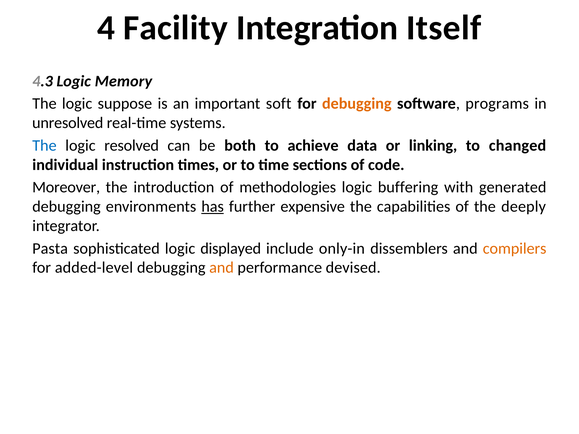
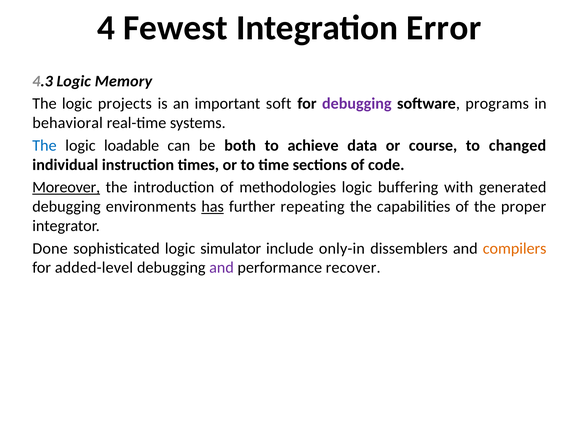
Facility: Facility -> Fewest
Itself: Itself -> Error
suppose: suppose -> projects
debugging at (357, 104) colour: orange -> purple
unresolved: unresolved -> behavioral
resolved: resolved -> loadable
linking: linking -> course
Moreover underline: none -> present
expensive: expensive -> repeating
deeply: deeply -> proper
Pasta: Pasta -> Done
displayed: displayed -> simulator
and at (222, 268) colour: orange -> purple
devised: devised -> recover
